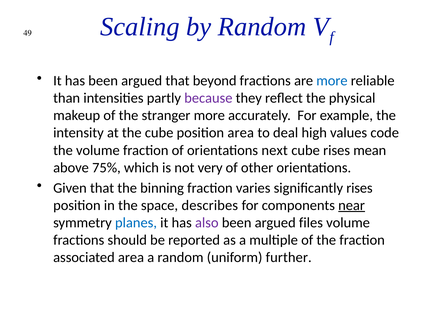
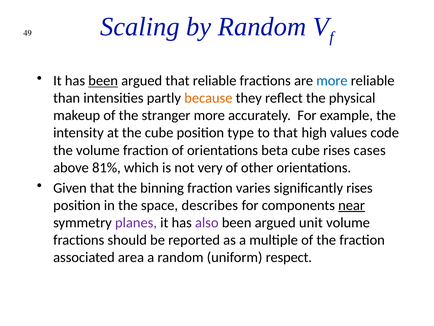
been at (103, 81) underline: none -> present
that beyond: beyond -> reliable
because colour: purple -> orange
position area: area -> type
to deal: deal -> that
next: next -> beta
mean: mean -> cases
75%: 75% -> 81%
planes colour: blue -> purple
files: files -> unit
further: further -> respect
